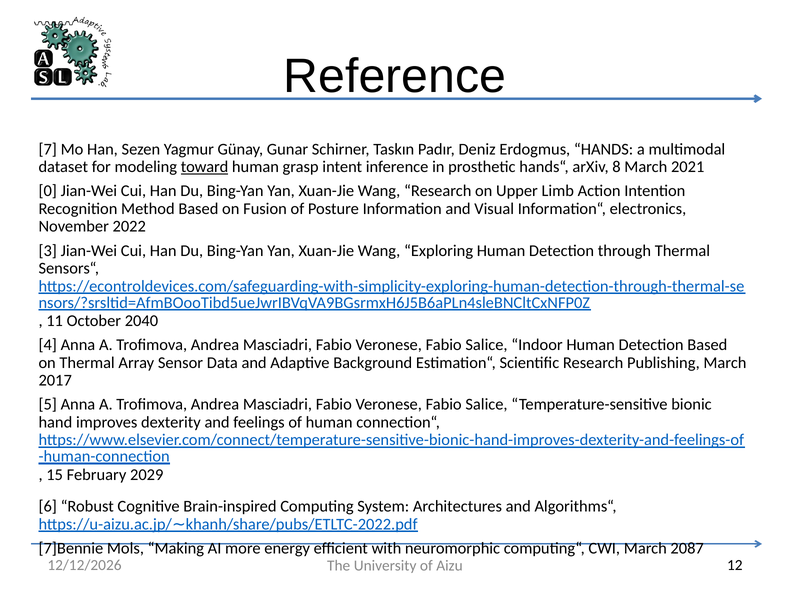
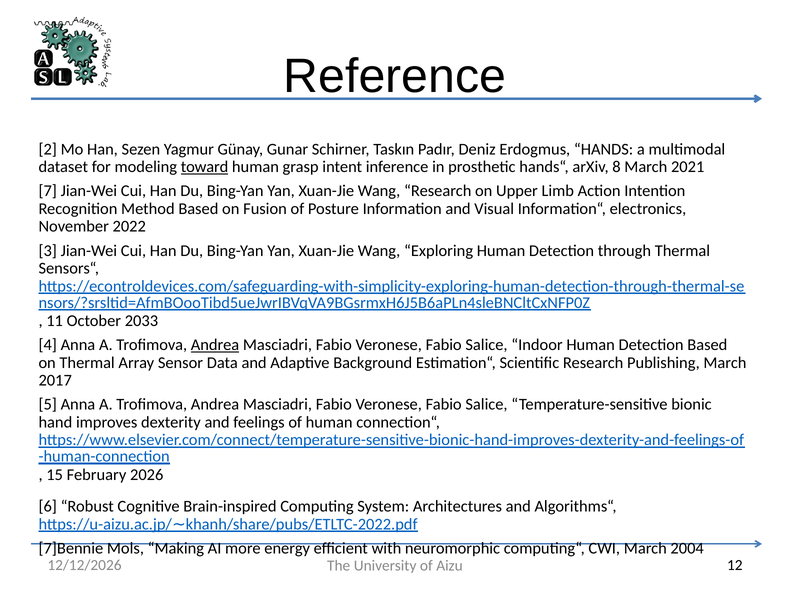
7: 7 -> 2
0: 0 -> 7
2040: 2040 -> 2033
Andrea at (215, 345) underline: none -> present
2029: 2029 -> 2026
2087: 2087 -> 2004
